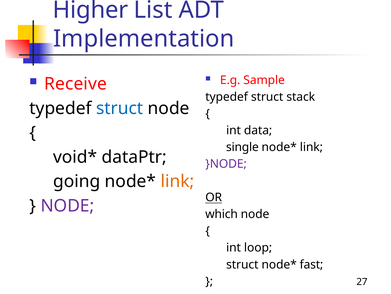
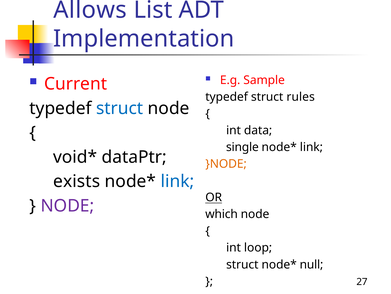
Higher: Higher -> Allows
Receive: Receive -> Current
stack: stack -> rules
}NODE colour: purple -> orange
going: going -> exists
link at (177, 181) colour: orange -> blue
fast: fast -> null
